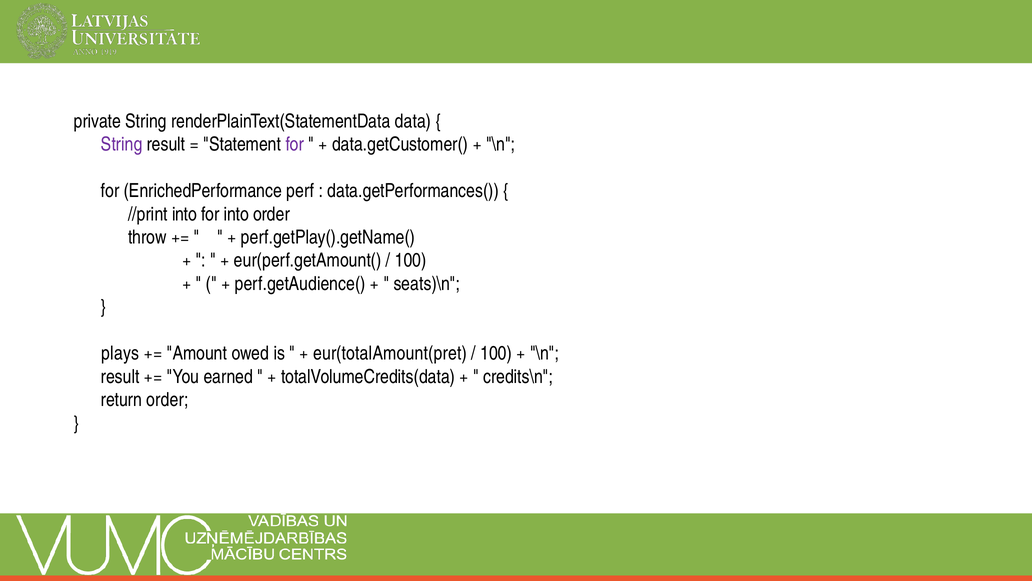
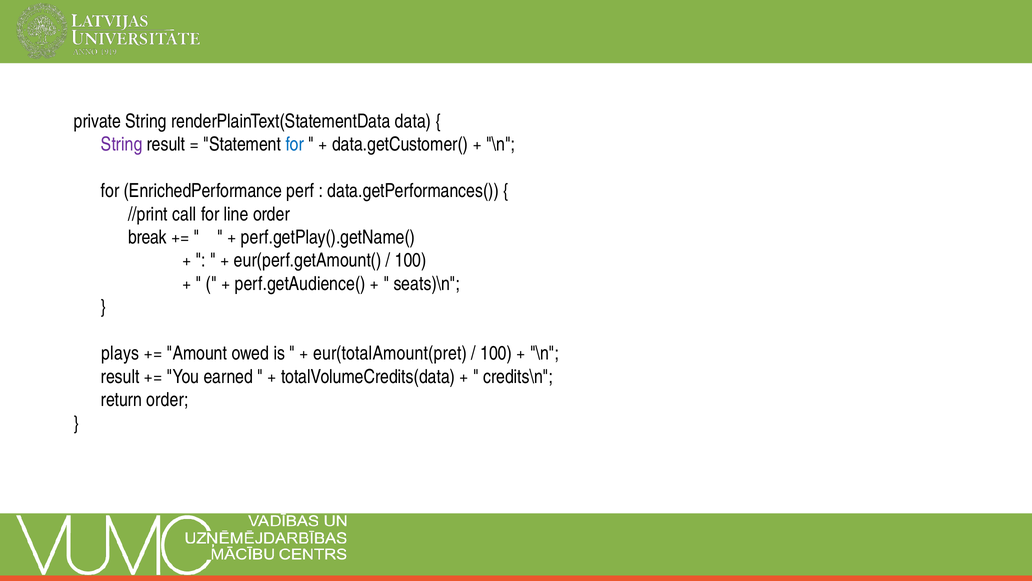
for at (295, 144) colour: purple -> blue
//print into: into -> call
for into: into -> line
throw: throw -> break
